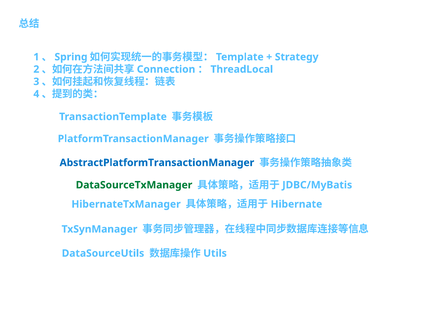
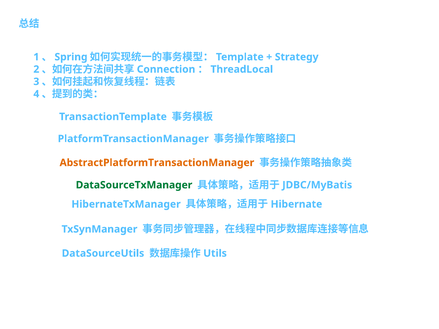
AbstractPlatformTransactionManager colour: blue -> orange
